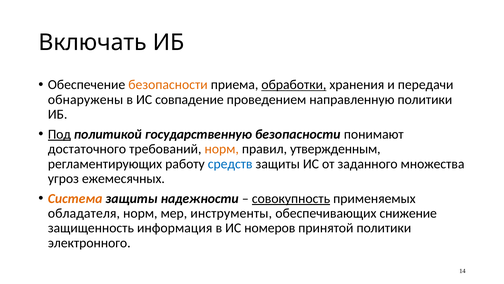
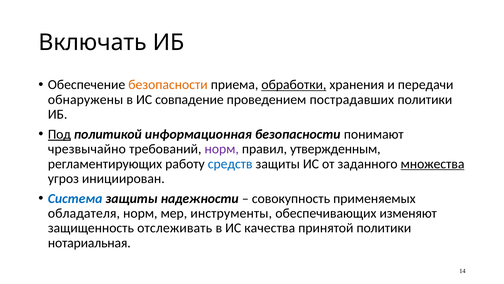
направленную: направленную -> пострадавших
государственную: государственную -> информационная
достаточного: достаточного -> чрезвычайно
норм at (222, 149) colour: orange -> purple
множества underline: none -> present
ежемесячных: ежемесячных -> инициирован
Система colour: orange -> blue
совокупность underline: present -> none
снижение: снижение -> изменяют
информация: информация -> отслеживать
номеров: номеров -> качества
электронного: электронного -> нотариальная
